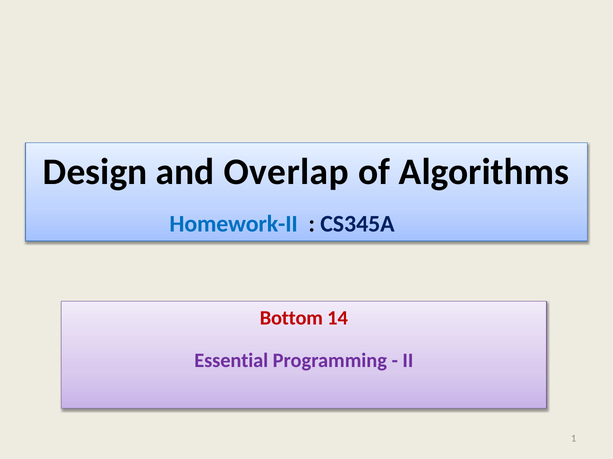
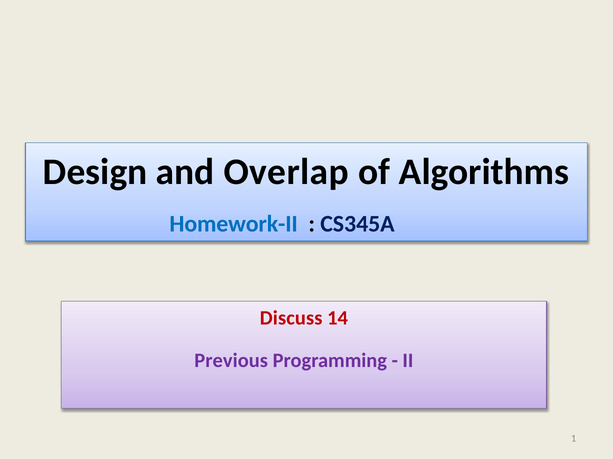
Bottom: Bottom -> Discuss
Essential: Essential -> Previous
